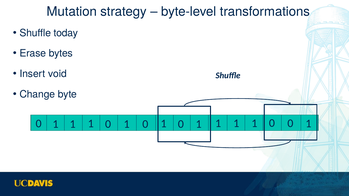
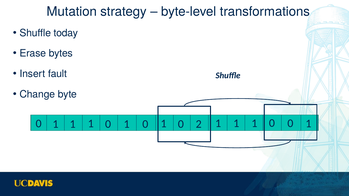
void: void -> fault
0 0 1: 1 -> 2
